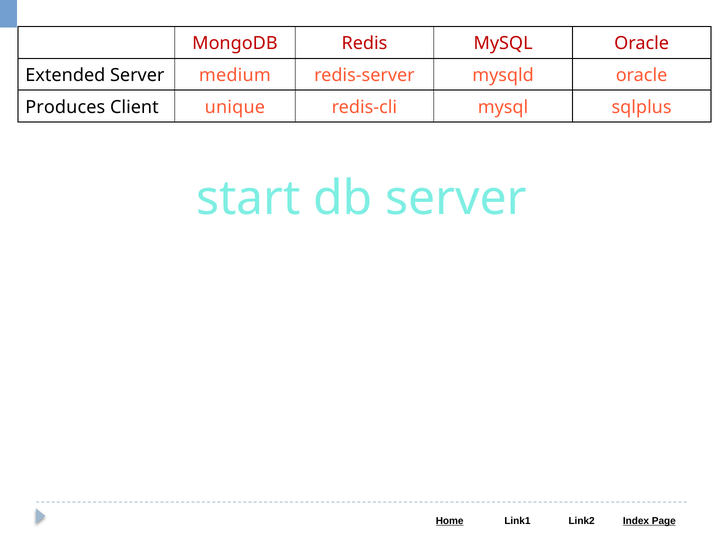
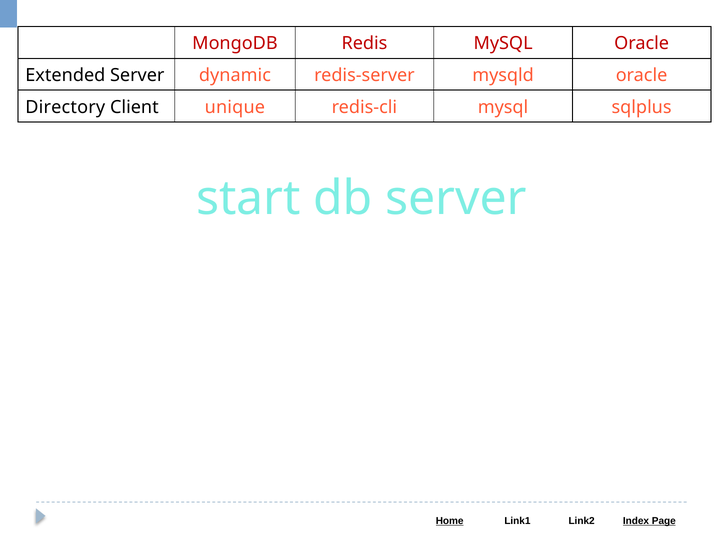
medium: medium -> dynamic
Produces: Produces -> Directory
